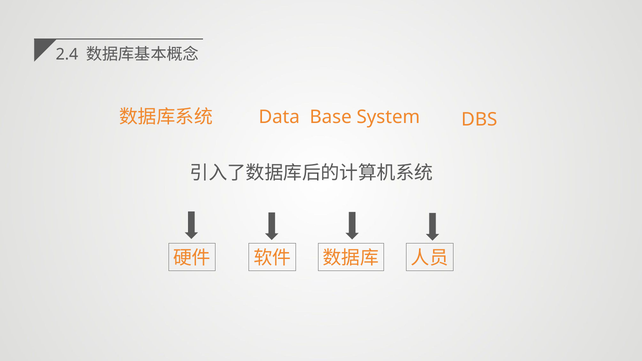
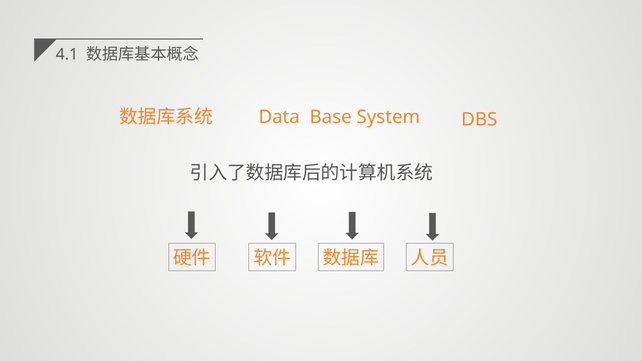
2.4: 2.4 -> 4.1
